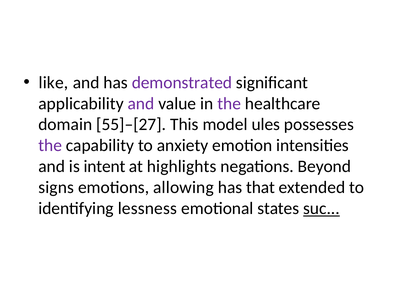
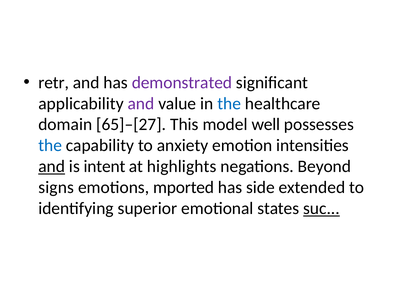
like: like -> retr
the at (229, 103) colour: purple -> blue
55]–[27: 55]–[27 -> 65]–[27
ules: ules -> well
the at (50, 145) colour: purple -> blue
and at (52, 166) underline: none -> present
allowing: allowing -> mported
that: that -> side
lessness: lessness -> superior
